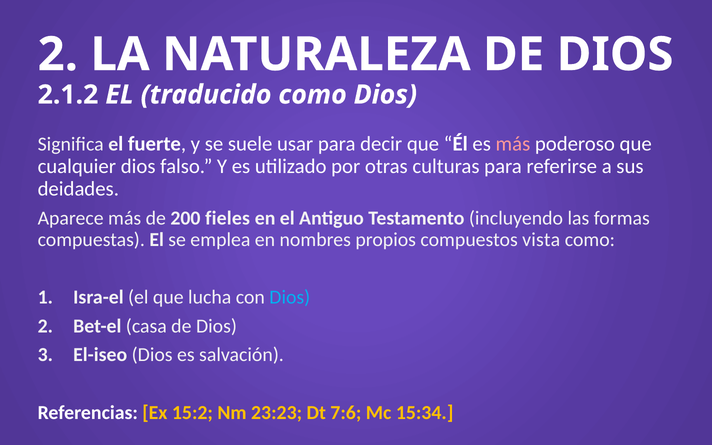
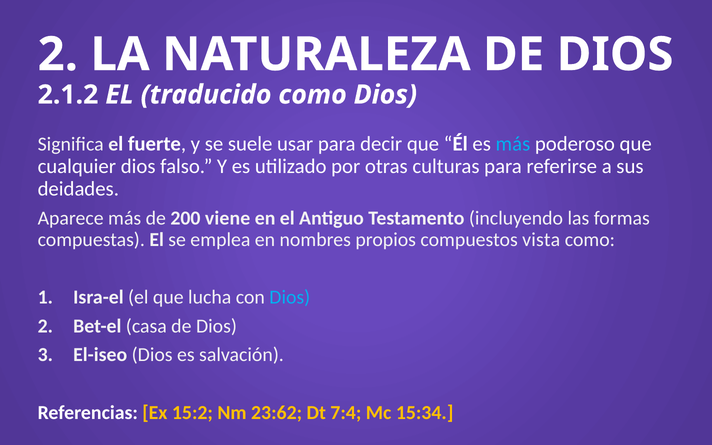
más at (513, 144) colour: pink -> light blue
fieles: fieles -> viene
23:23: 23:23 -> 23:62
7:6: 7:6 -> 7:4
